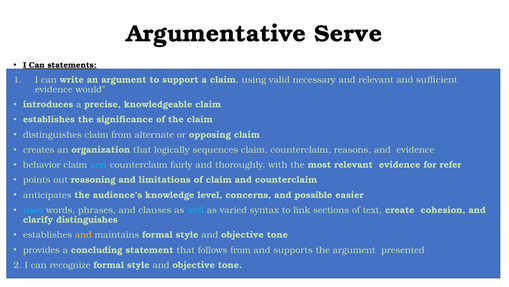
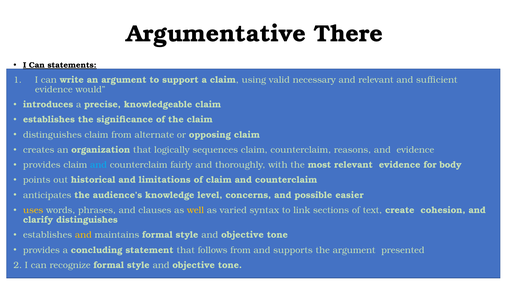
Serve: Serve -> There
behavior at (42, 165): behavior -> provides
refer: refer -> body
reasoning: reasoning -> historical
uses colour: light blue -> yellow
well colour: light blue -> yellow
